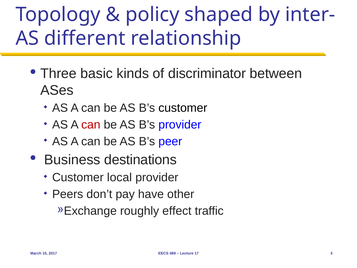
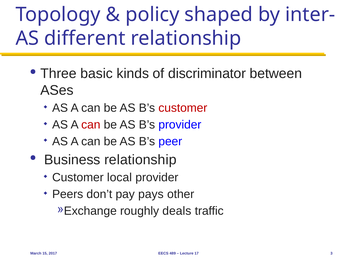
customer at (183, 108) colour: black -> red
Business destinations: destinations -> relationship
have: have -> pays
effect: effect -> deals
